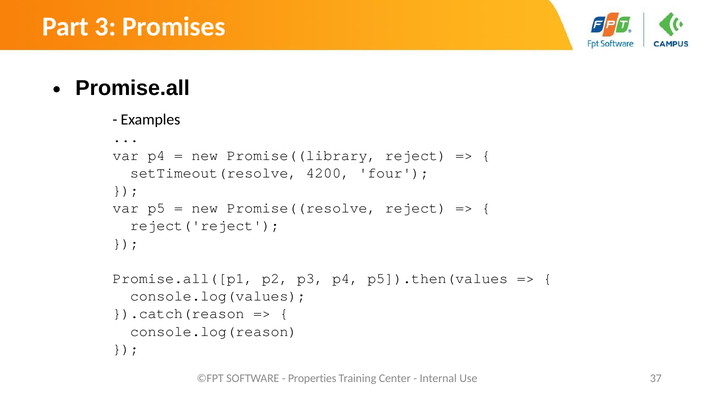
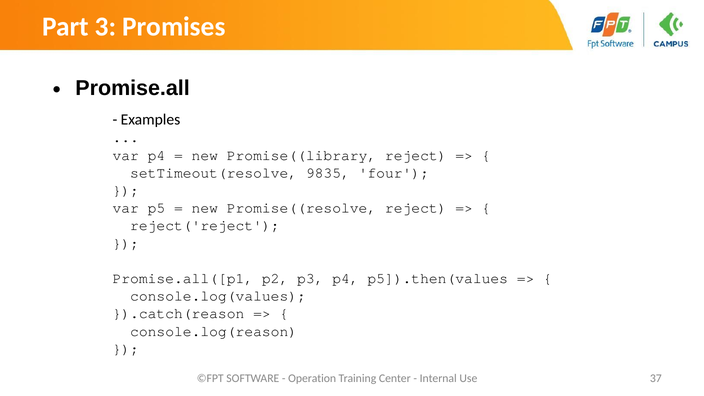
4200: 4200 -> 9835
Properties: Properties -> Operation
